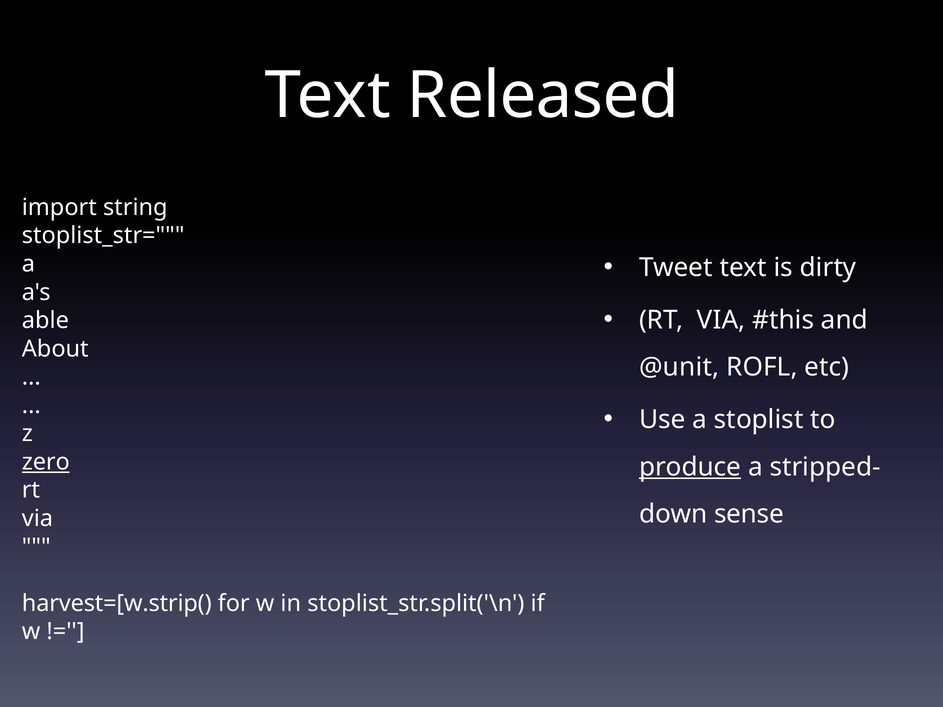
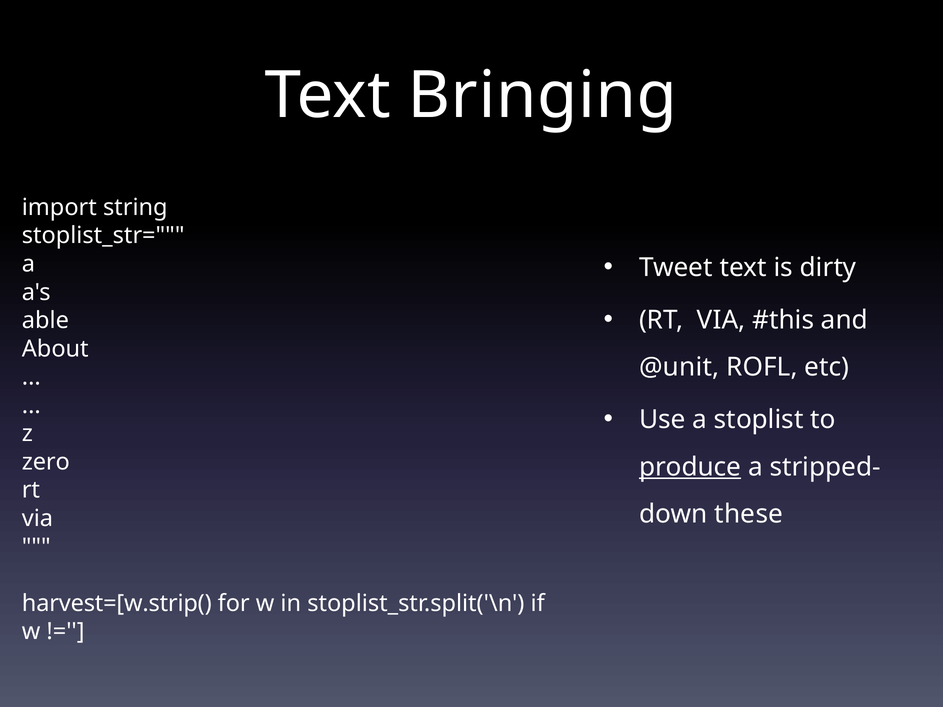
Released: Released -> Bringing
zero underline: present -> none
sense: sense -> these
